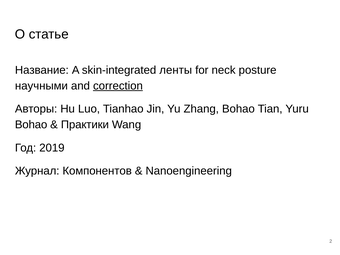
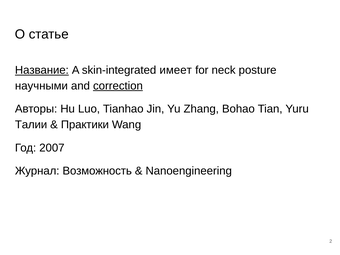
Название underline: none -> present
ленты: ленты -> имеет
Bohao at (31, 125): Bohao -> Талии
2019: 2019 -> 2007
Компонентов: Компонентов -> Возможность
